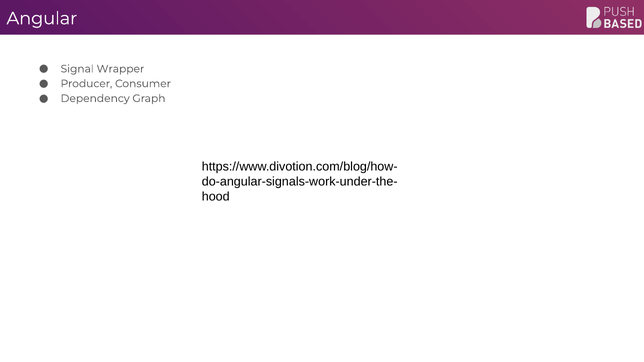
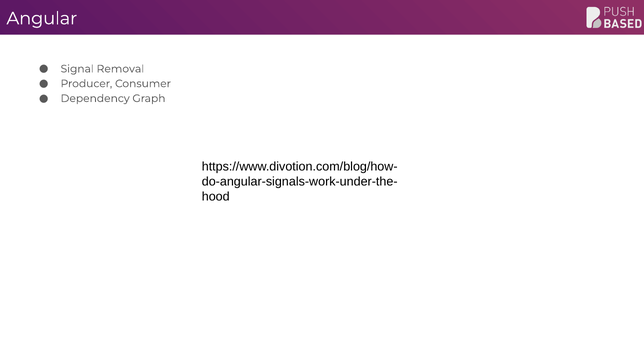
Wrapper: Wrapper -> Removal
